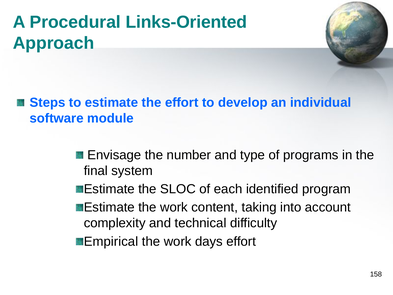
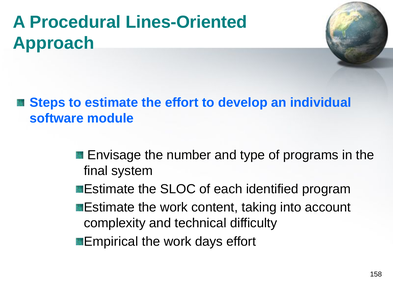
Links-Oriented: Links-Oriented -> Lines-Oriented
